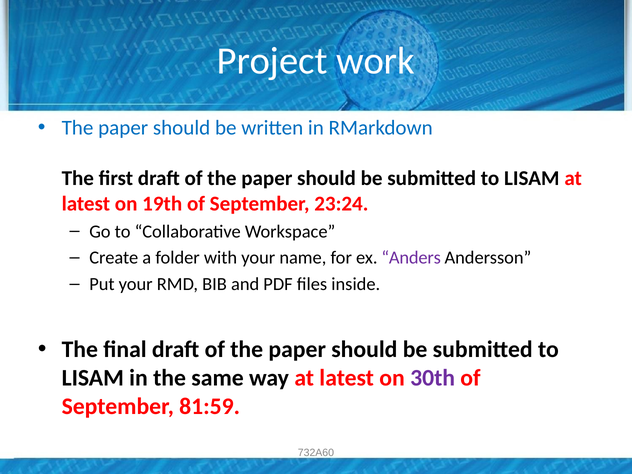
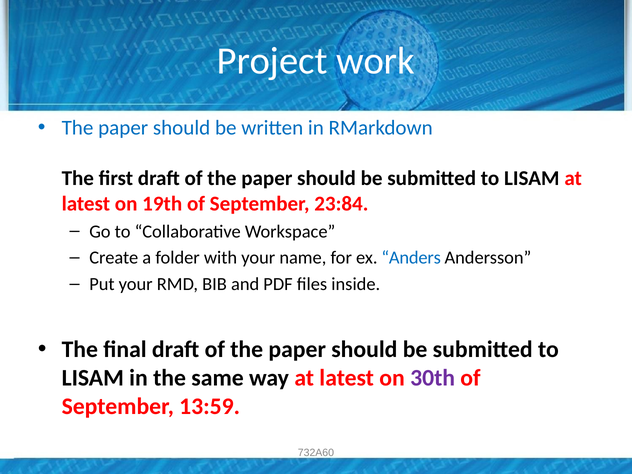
23:24: 23:24 -> 23:84
Anders colour: purple -> blue
81:59: 81:59 -> 13:59
